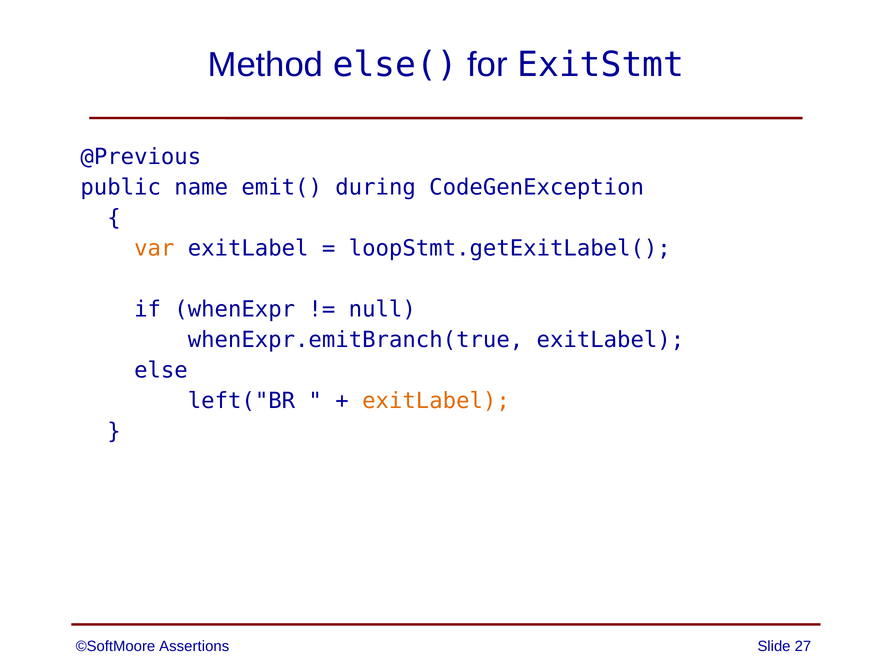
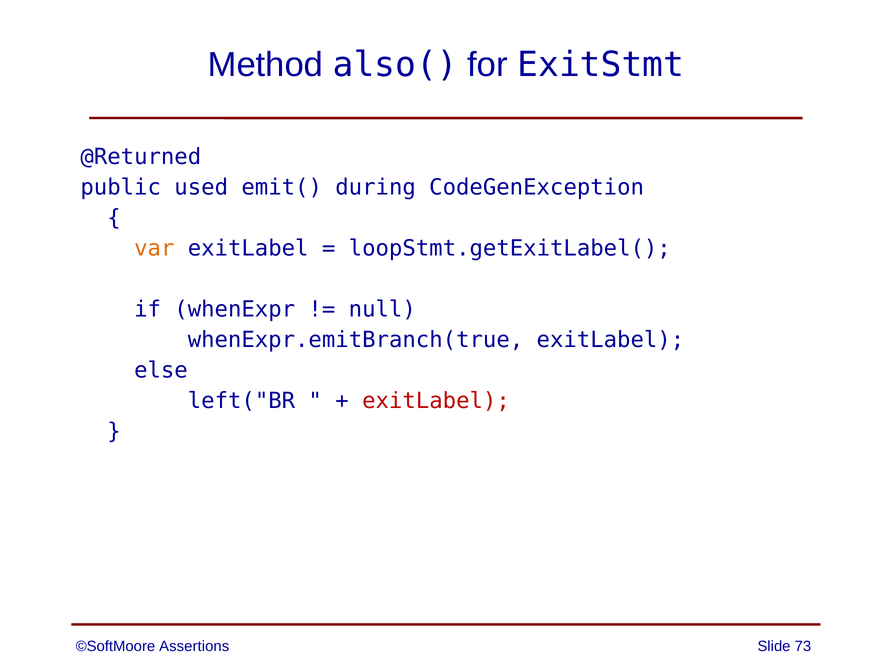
else(: else( -> also(
@Previous: @Previous -> @Returned
name: name -> used
exitLabel at (436, 401) colour: orange -> red
27: 27 -> 73
